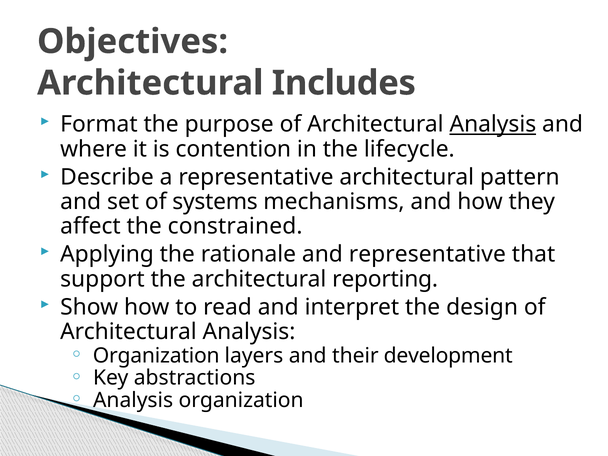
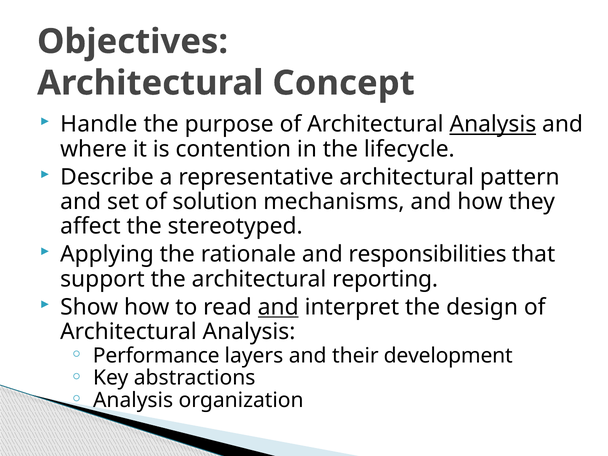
Includes: Includes -> Concept
Format: Format -> Handle
systems: systems -> solution
constrained: constrained -> stereotyped
and representative: representative -> responsibilities
and at (278, 307) underline: none -> present
Organization at (156, 356): Organization -> Performance
